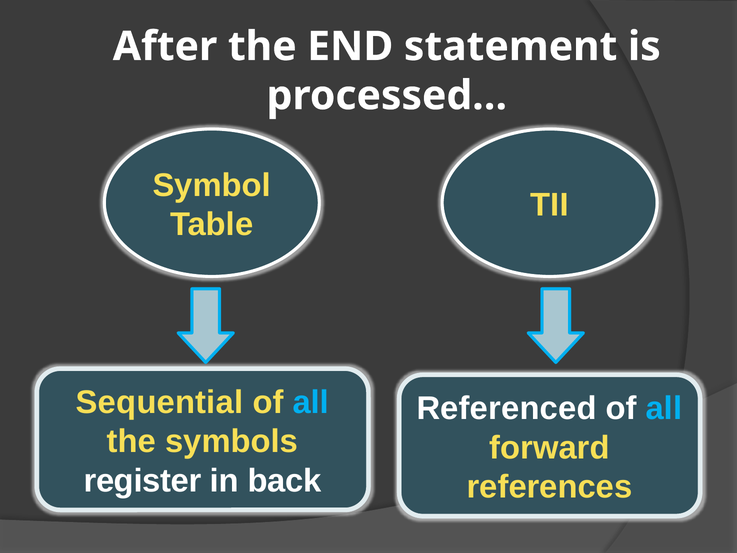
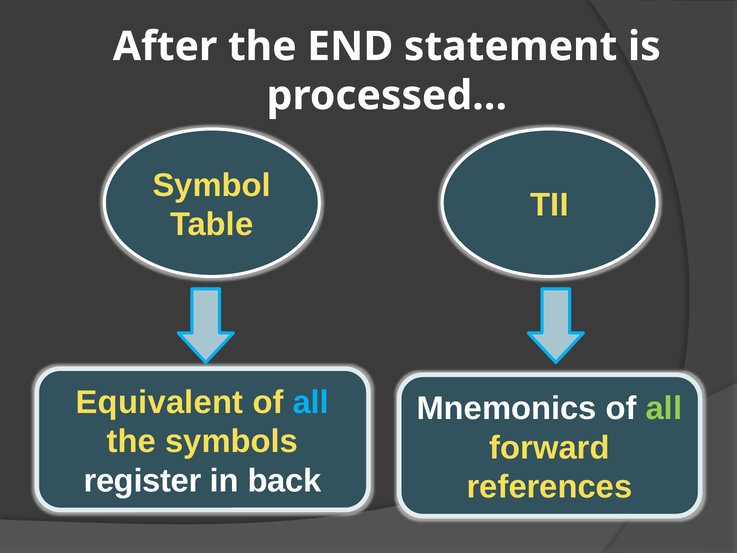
Sequential: Sequential -> Equivalent
Referenced: Referenced -> Mnemonics
all at (664, 408) colour: light blue -> light green
